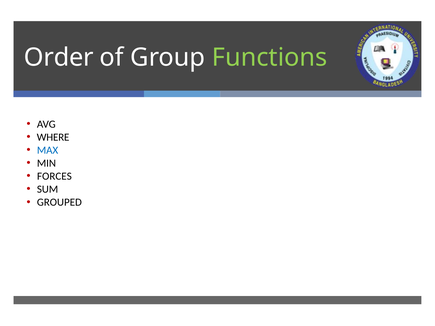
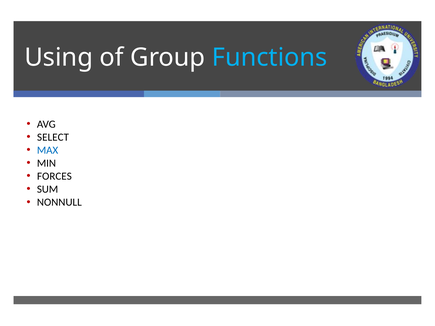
Order: Order -> Using
Functions colour: light green -> light blue
WHERE: WHERE -> SELECT
GROUPED: GROUPED -> NONNULL
